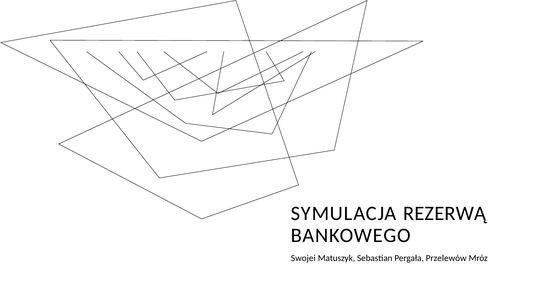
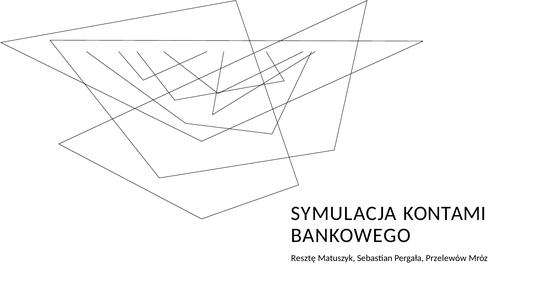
REZERWĄ: REZERWĄ -> KONTAMI
Swojei: Swojei -> Resztę
